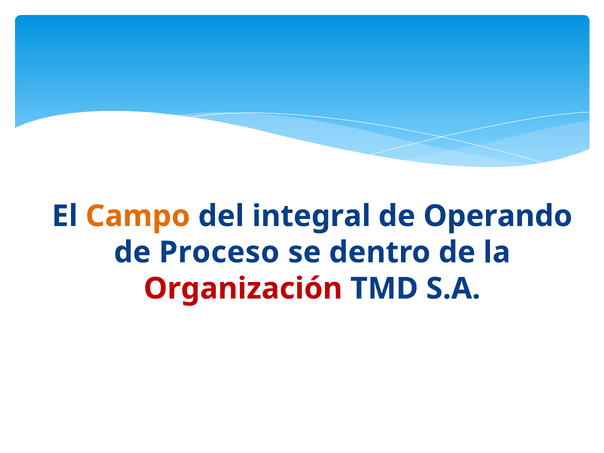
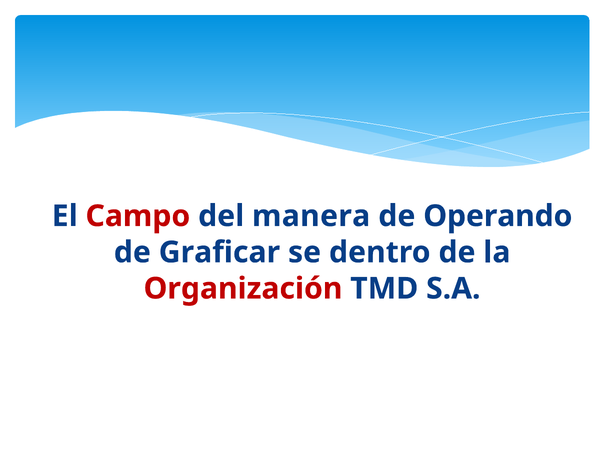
Campo colour: orange -> red
integral: integral -> manera
Proceso: Proceso -> Graficar
